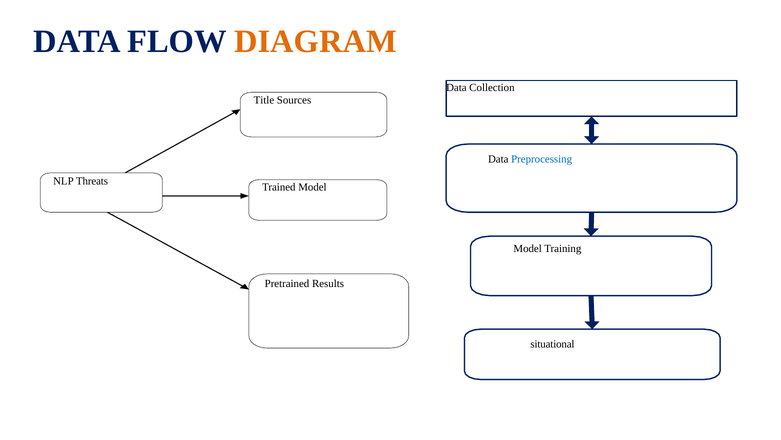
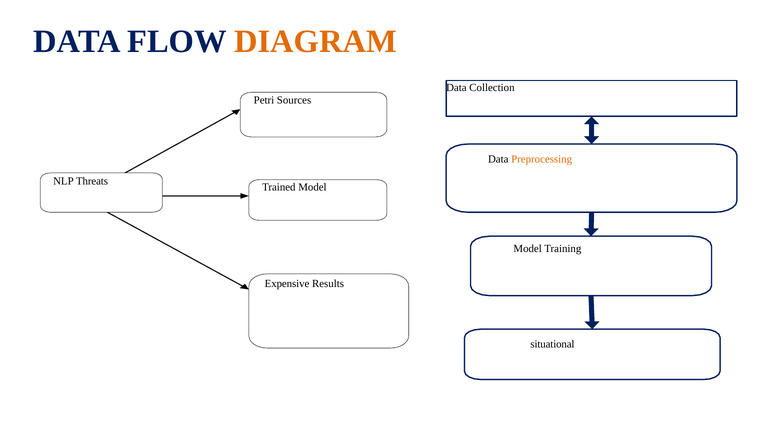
Title: Title -> Petri
Preprocessing colour: blue -> orange
Pretrained: Pretrained -> Expensive
